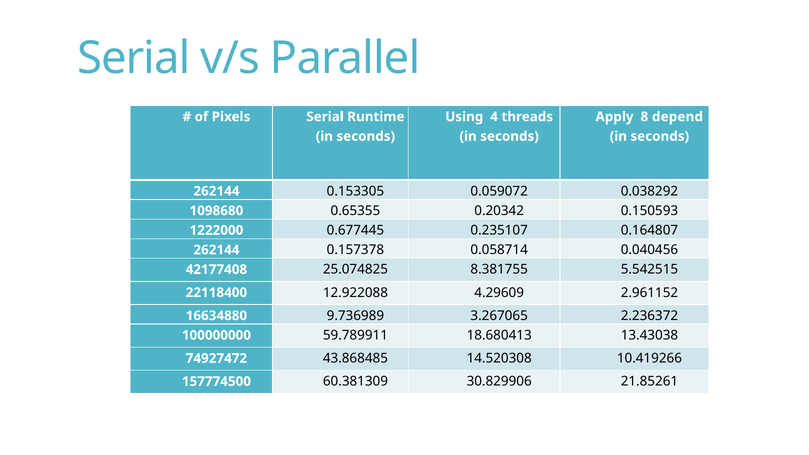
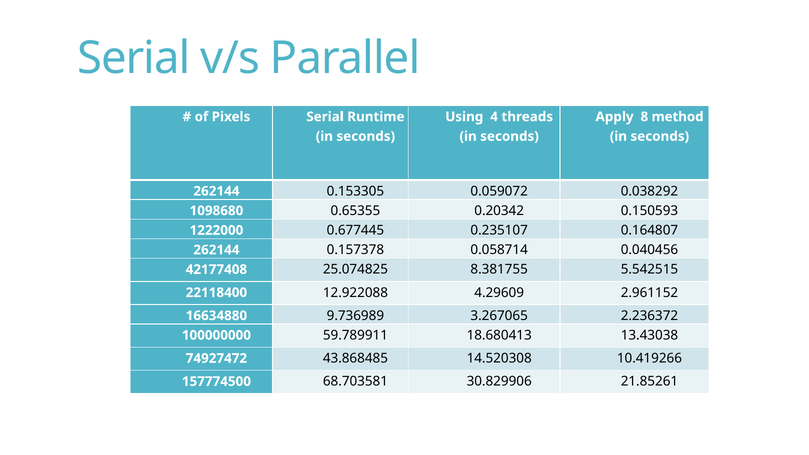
depend: depend -> method
60.381309: 60.381309 -> 68.703581
